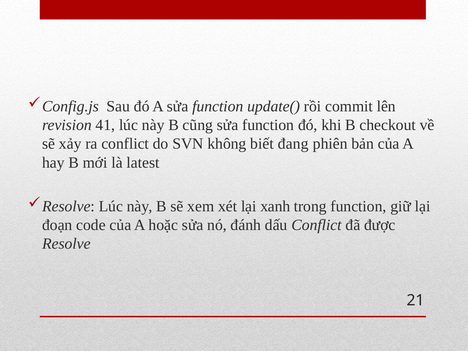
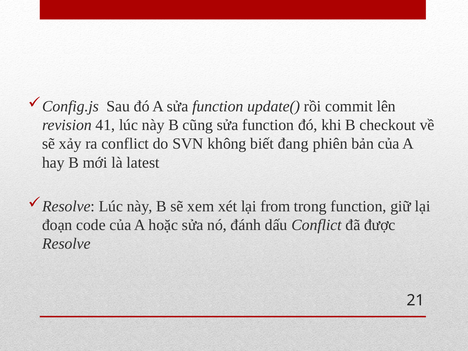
xanh: xanh -> from
